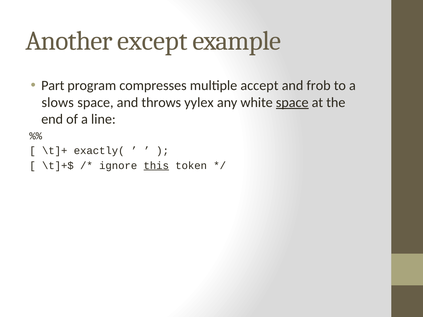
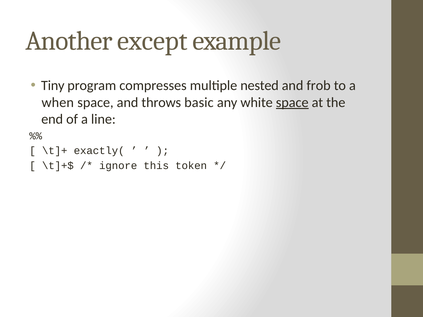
Part: Part -> Tiny
accept: accept -> nested
slows: slows -> when
yylex: yylex -> basic
this underline: present -> none
